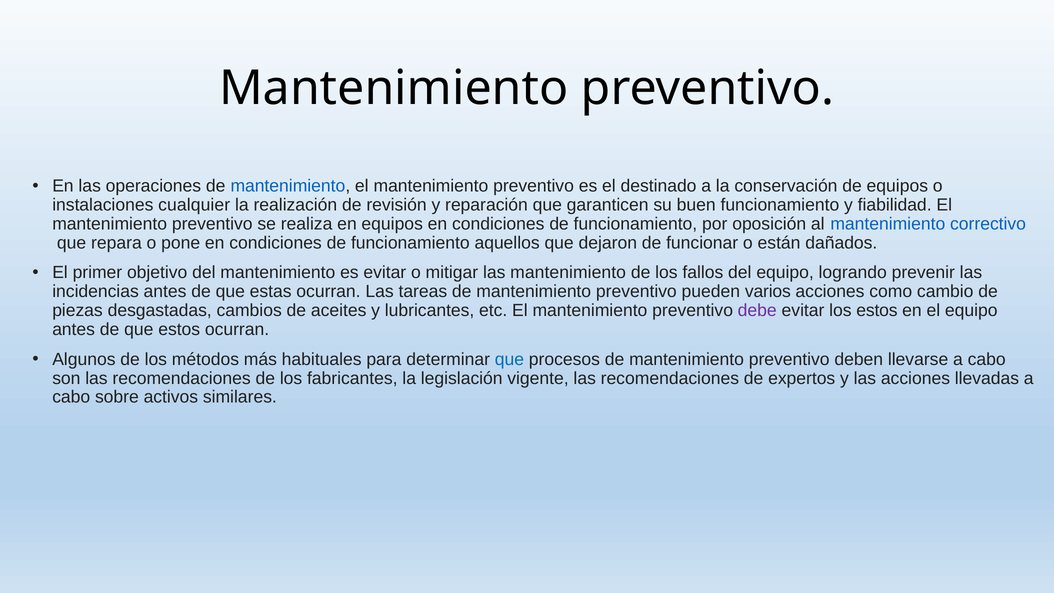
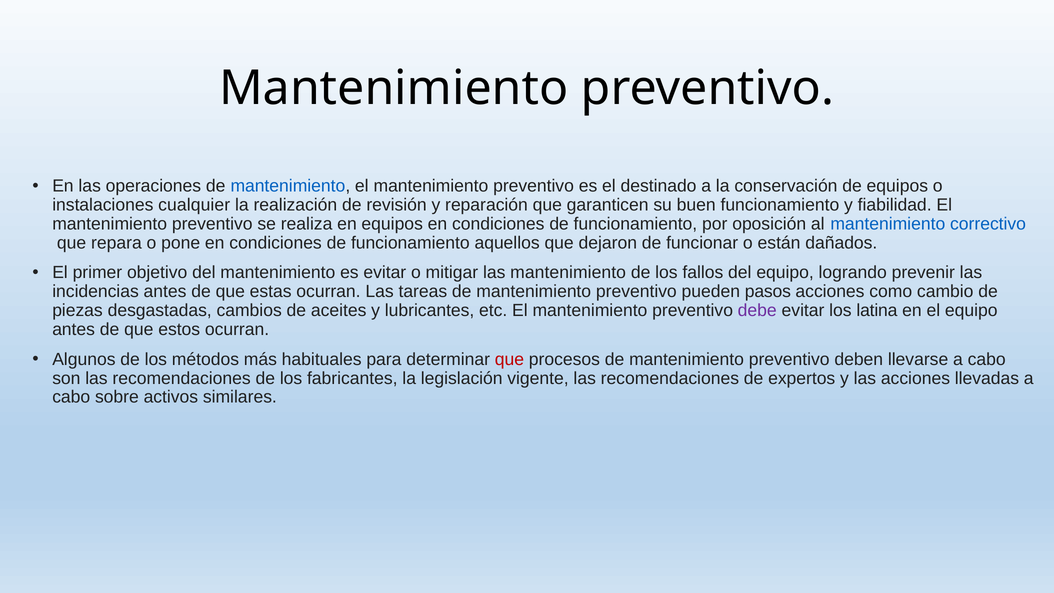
varios: varios -> pasos
los estos: estos -> latina
que at (509, 359) colour: blue -> red
